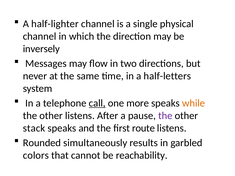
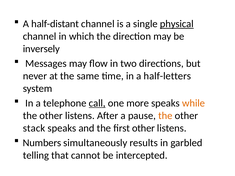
half-lighter: half-lighter -> half-distant
physical underline: none -> present
the at (165, 116) colour: purple -> orange
first route: route -> other
Rounded: Rounded -> Numbers
colors: colors -> telling
reachability: reachability -> intercepted
